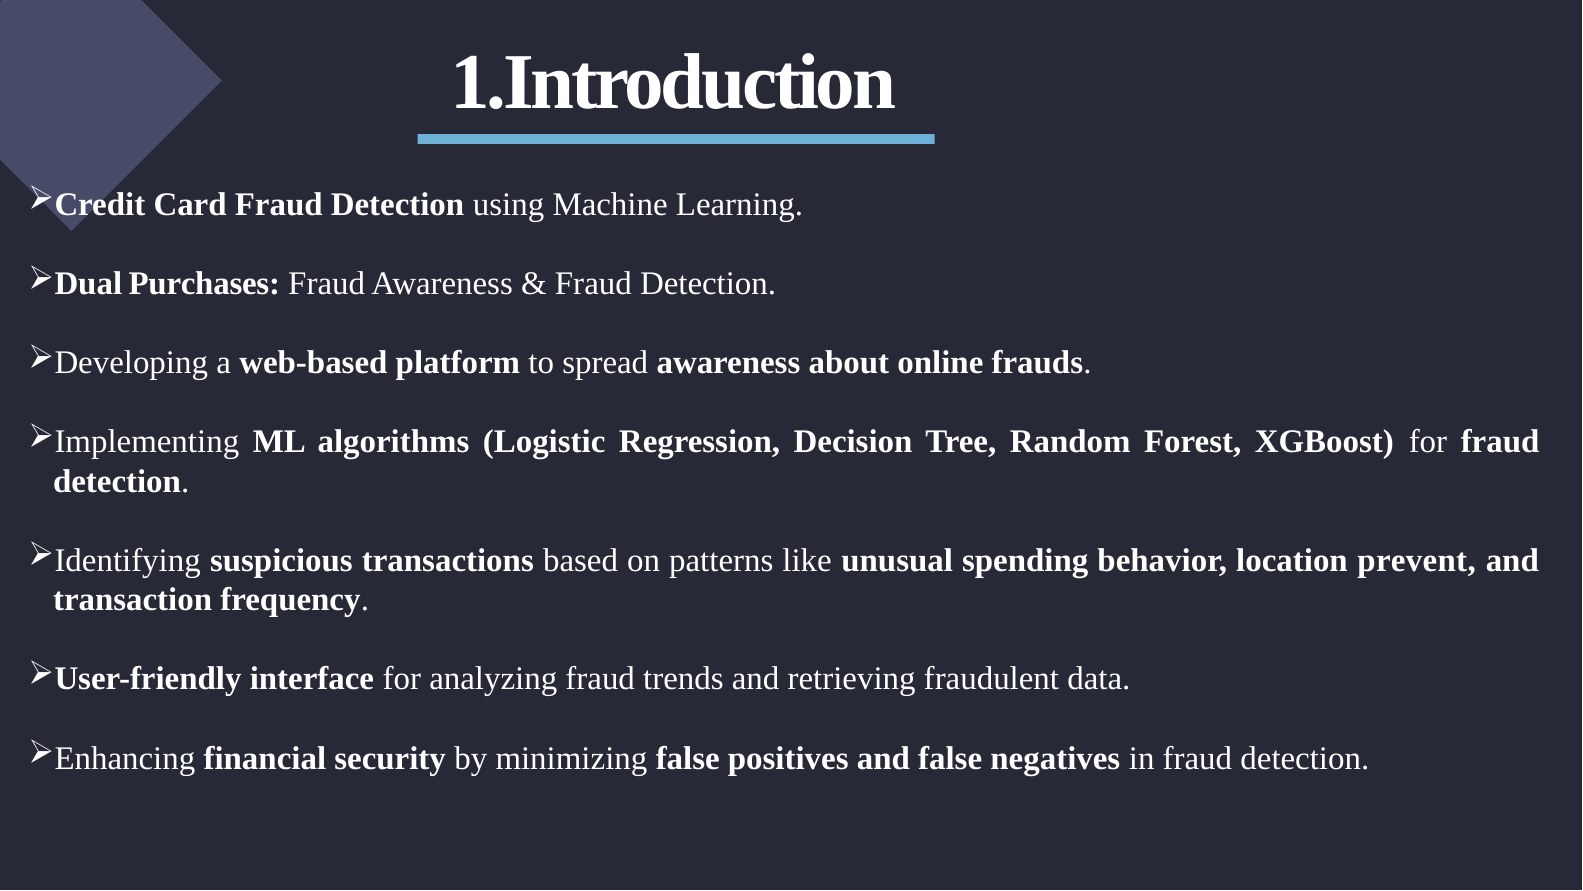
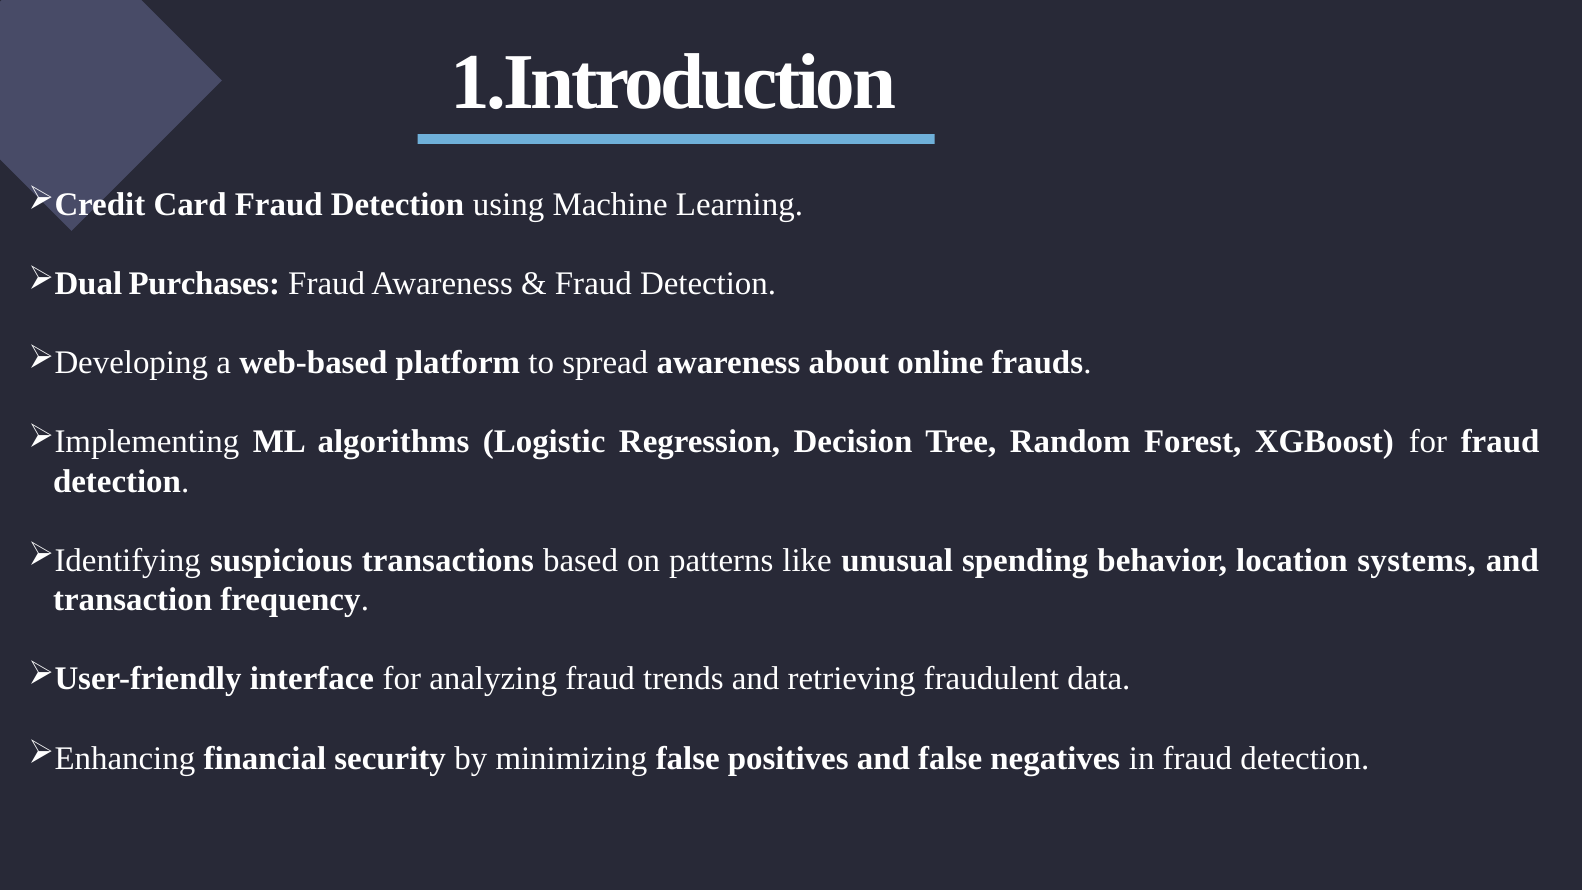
prevent: prevent -> systems
